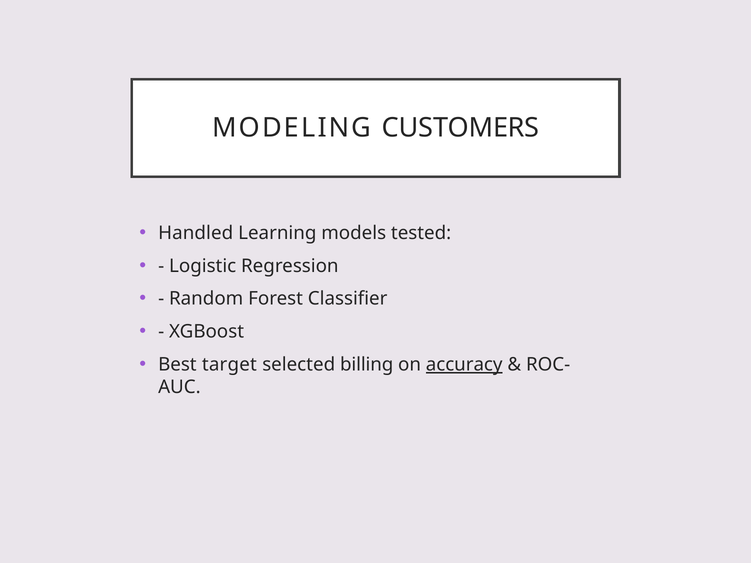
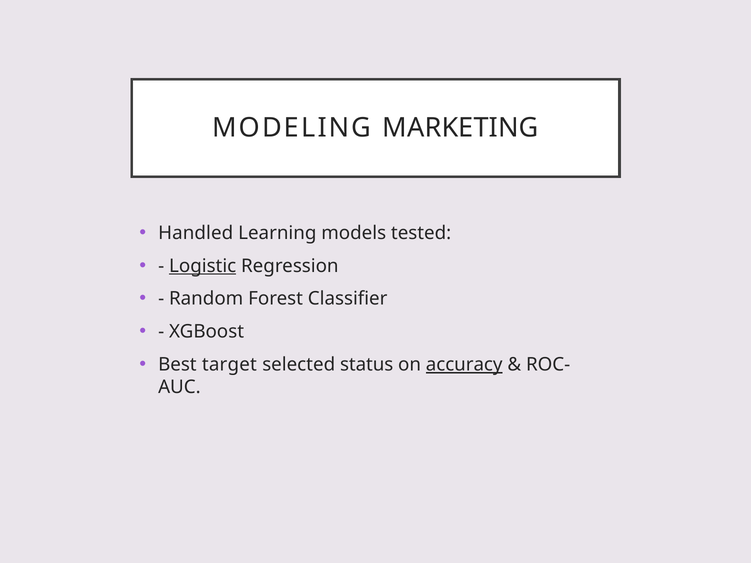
CUSTOMERS: CUSTOMERS -> MARKETING
Logistic underline: none -> present
billing: billing -> status
